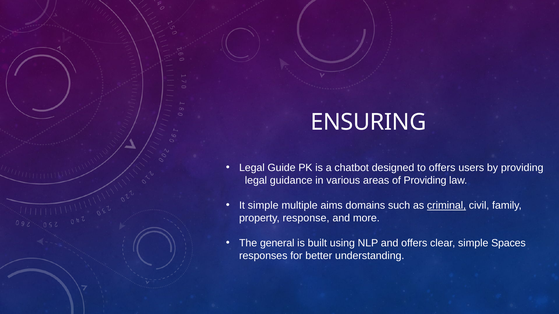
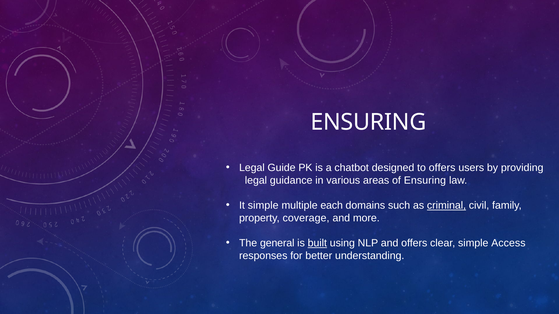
of Providing: Providing -> Ensuring
aims: aims -> each
response: response -> coverage
built underline: none -> present
Spaces: Spaces -> Access
